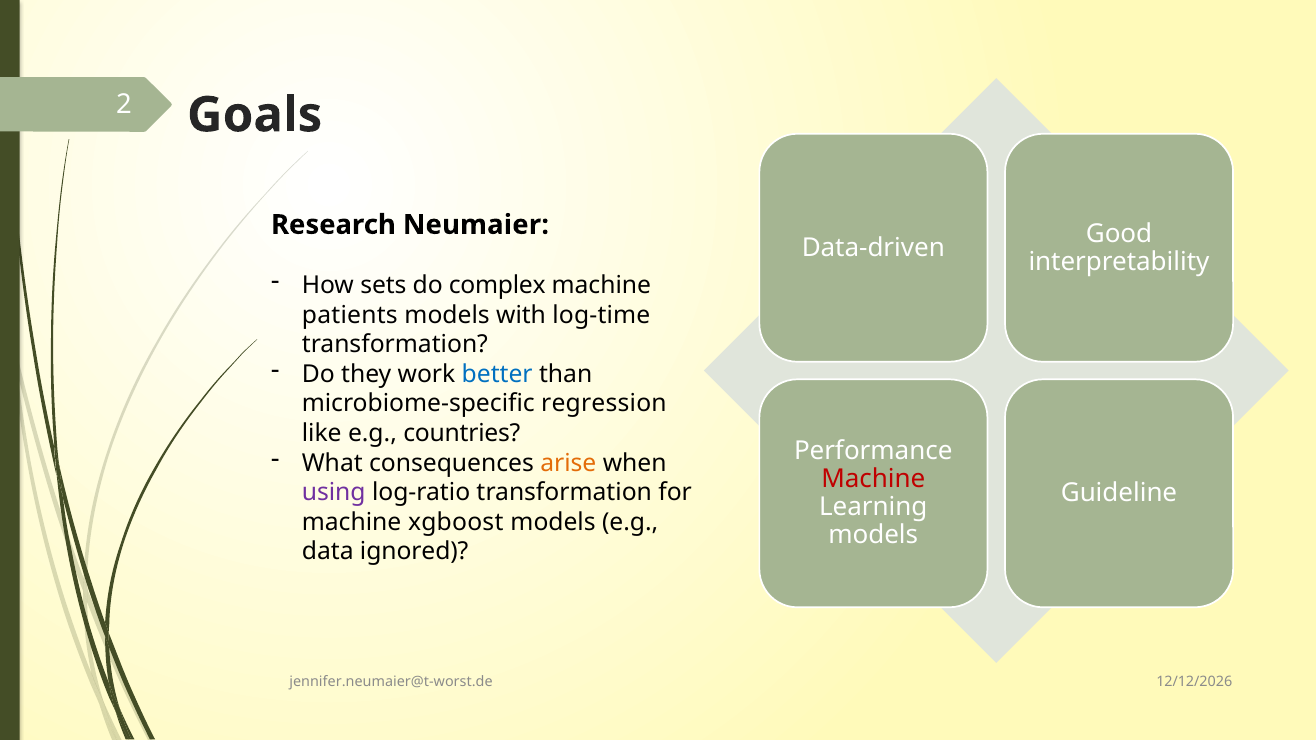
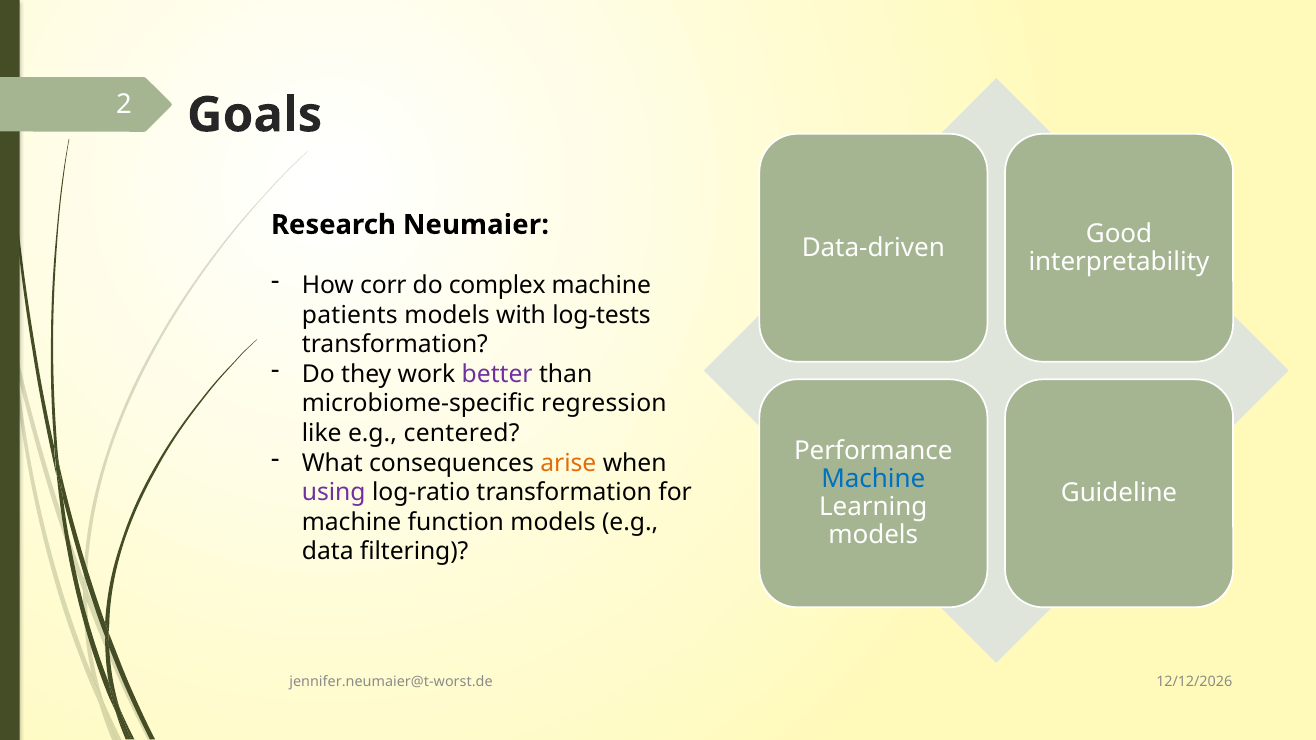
sets: sets -> corr
log-time: log-time -> log-tests
better colour: blue -> purple
countries: countries -> centered
Machine at (873, 479) colour: red -> blue
xgboost: xgboost -> function
ignored: ignored -> filtering
